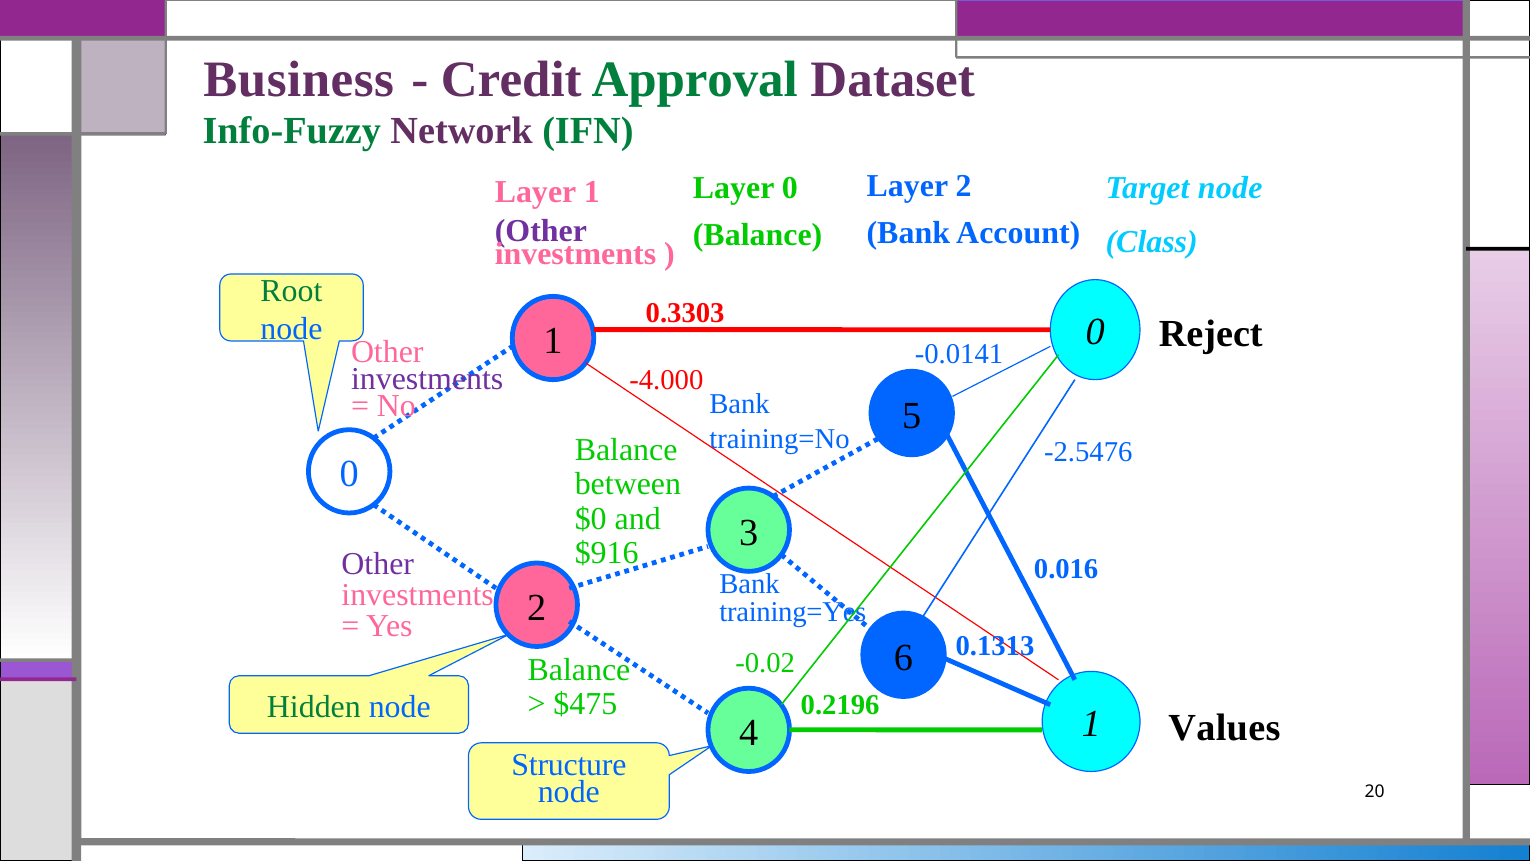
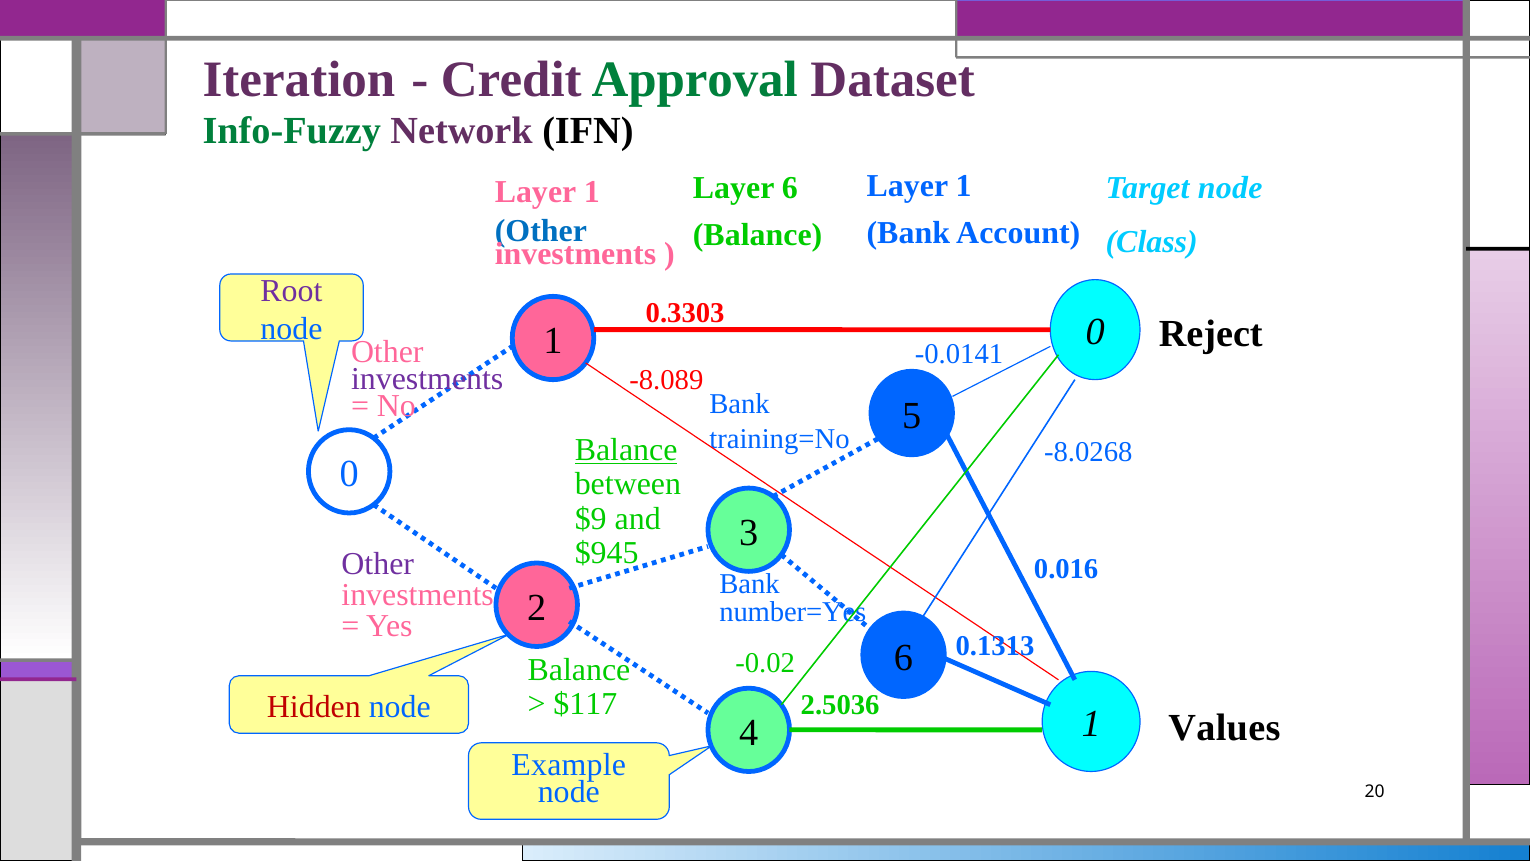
Business: Business -> Iteration
IFN colour: green -> black
2 at (964, 186): 2 -> 1
Layer 0: 0 -> 6
Other at (541, 231) colour: purple -> blue
Root colour: green -> purple
-4.000: -4.000 -> -8.089
Balance at (626, 450) underline: none -> present
-2.5476: -2.5476 -> -8.0268
$0: $0 -> $9
$916: $916 -> $945
training=Yes: training=Yes -> number=Yes
$475: $475 -> $117
0.2196: 0.2196 -> 2.5036
Hidden colour: green -> red
Structure: Structure -> Example
